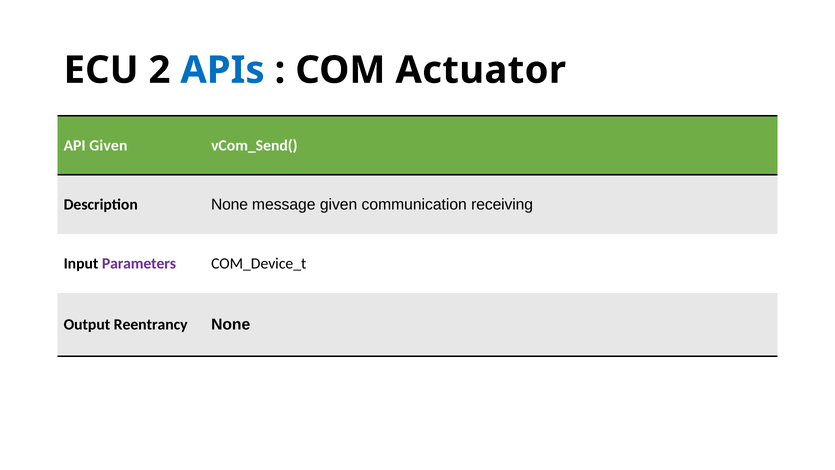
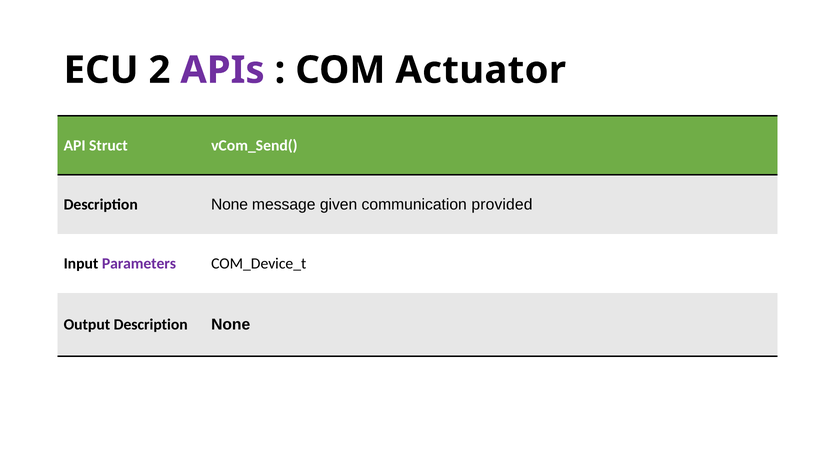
APIs colour: blue -> purple
API Given: Given -> Struct
receiving: receiving -> provided
Output Reentrancy: Reentrancy -> Description
